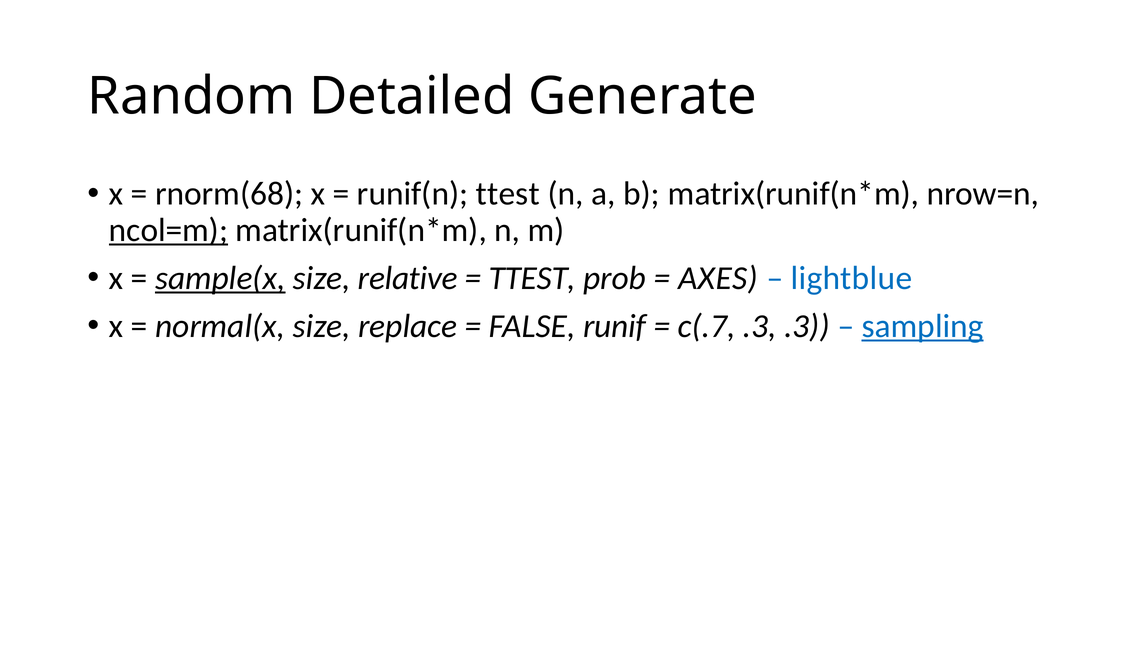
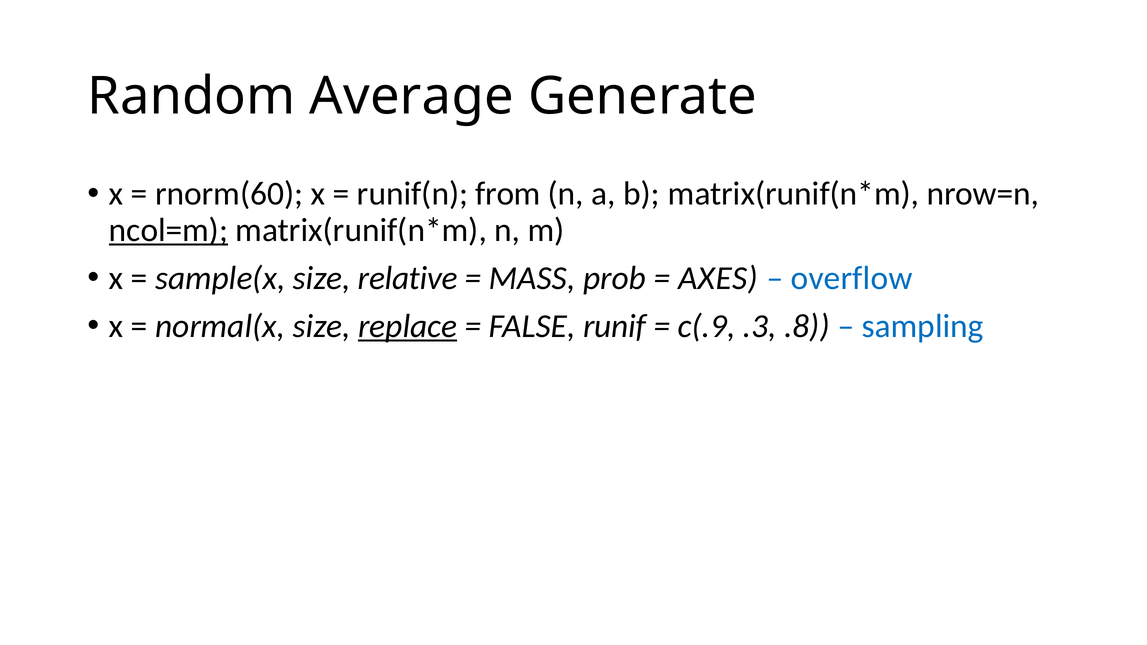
Detailed: Detailed -> Average
rnorm(68: rnorm(68 -> rnorm(60
runif(n ttest: ttest -> from
sample(x underline: present -> none
TTEST at (532, 278): TTEST -> MASS
lightblue: lightblue -> overflow
replace underline: none -> present
c(.7: c(.7 -> c(.9
.3 .3: .3 -> .8
sampling underline: present -> none
